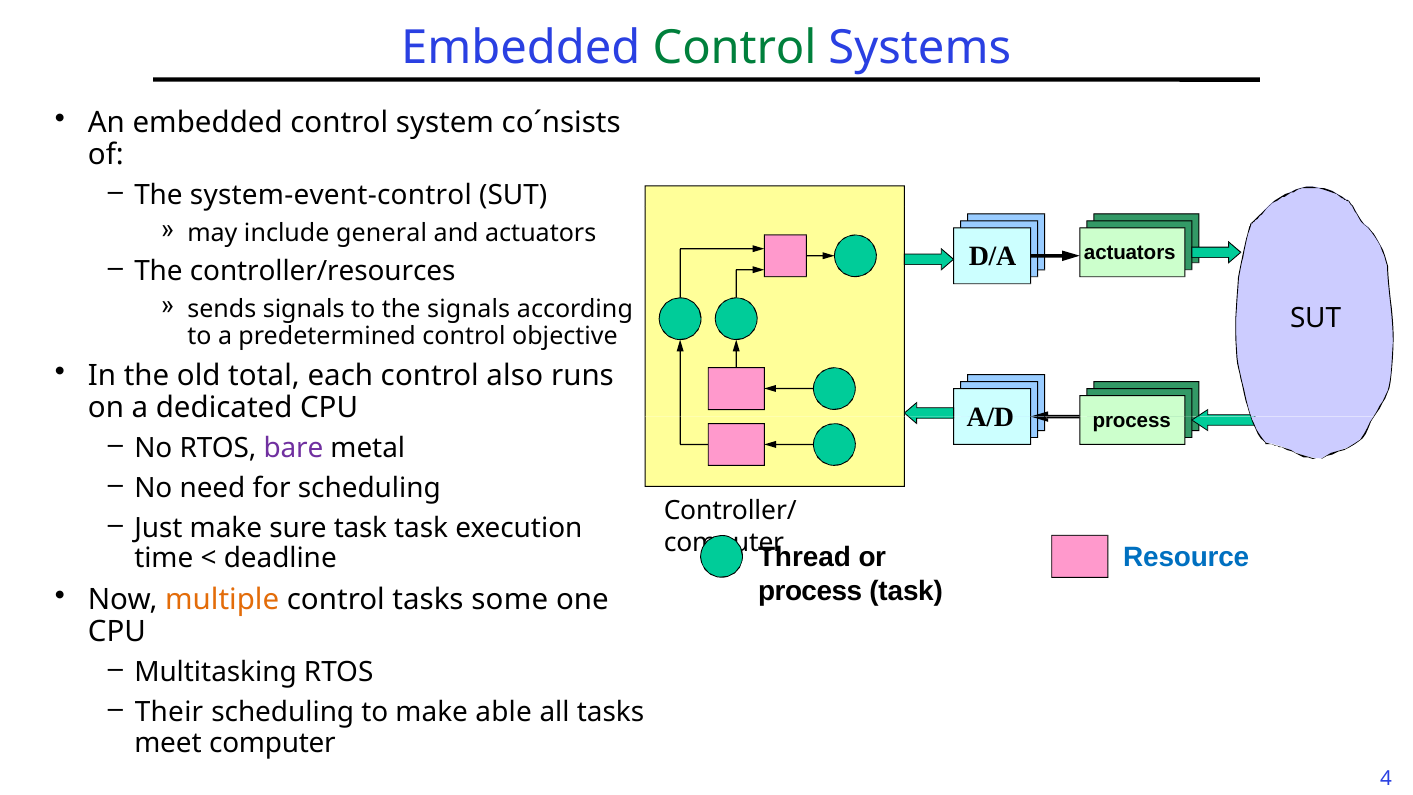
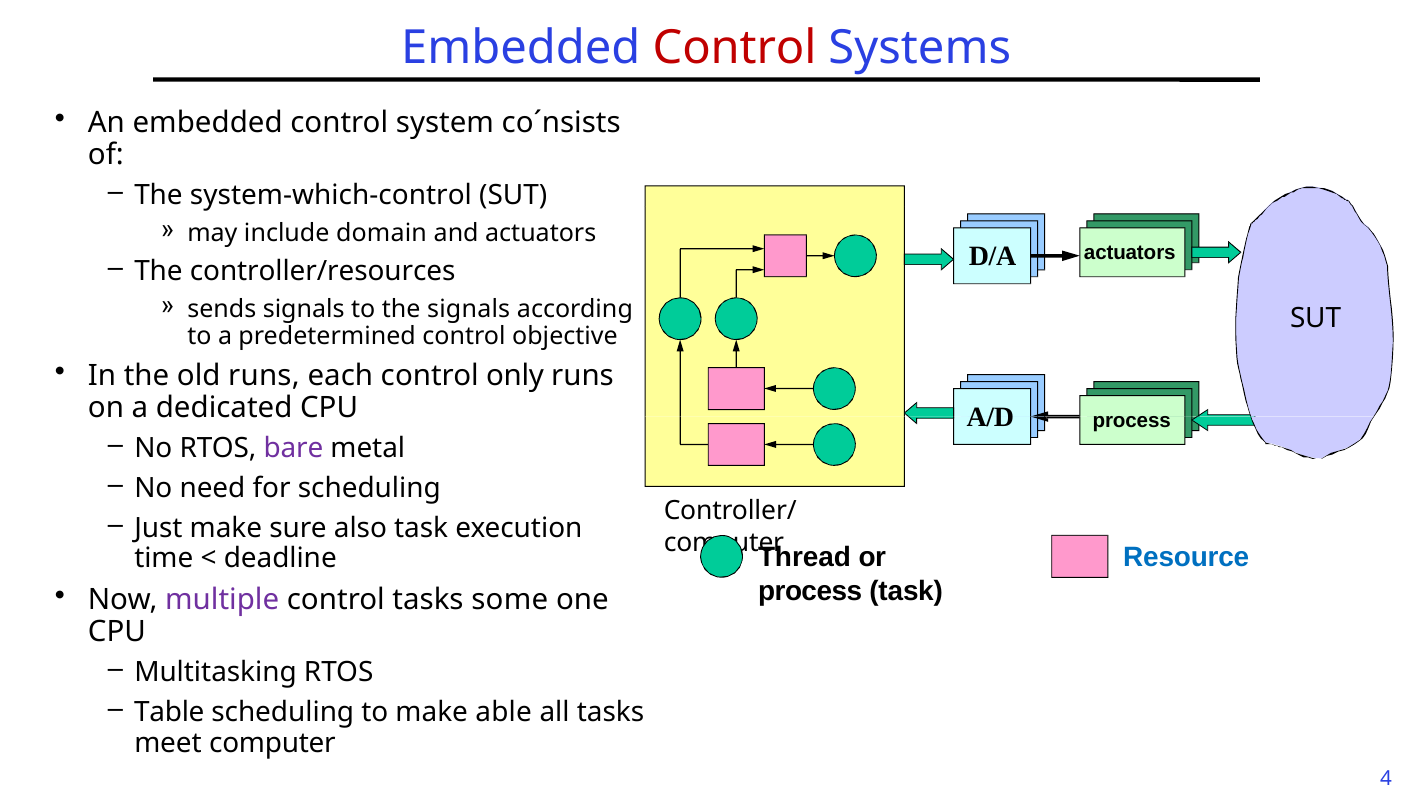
Control at (735, 48) colour: green -> red
system-event-control: system-event-control -> system-which-control
general: general -> domain
old total: total -> runs
also: also -> only
sure task: task -> also
multiple colour: orange -> purple
Their: Their -> Table
